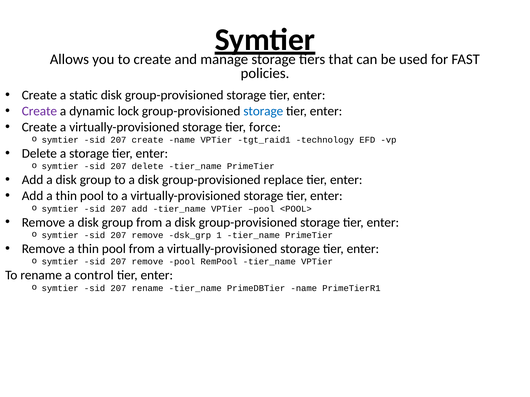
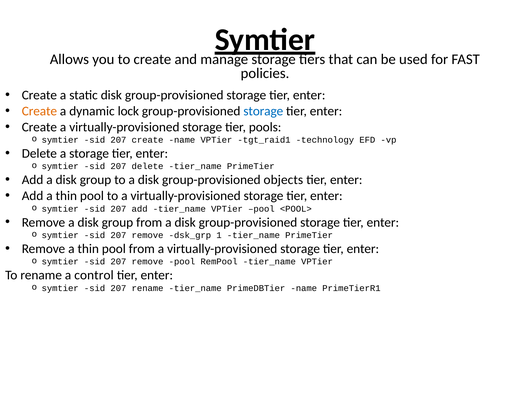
Create at (39, 111) colour: purple -> orange
force: force -> pools
replace: replace -> objects
